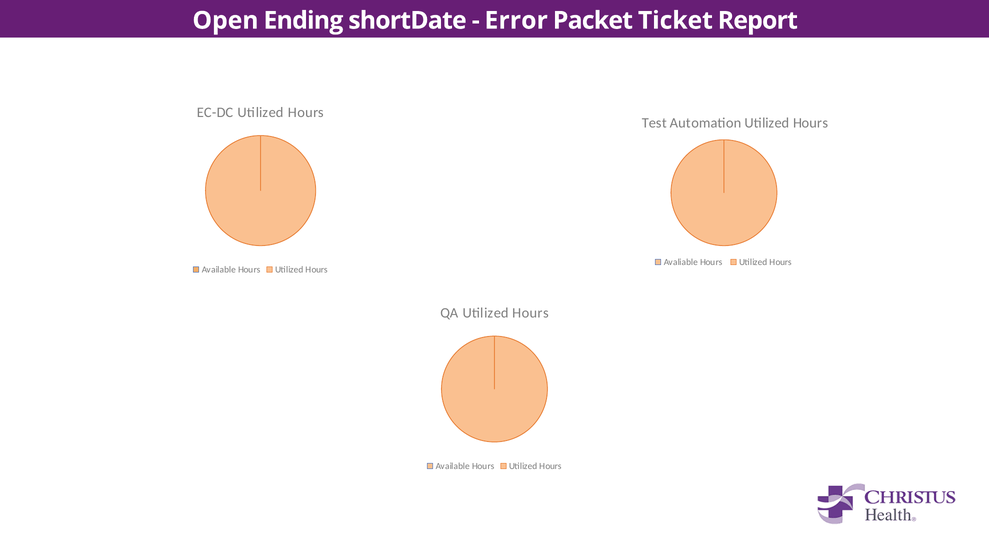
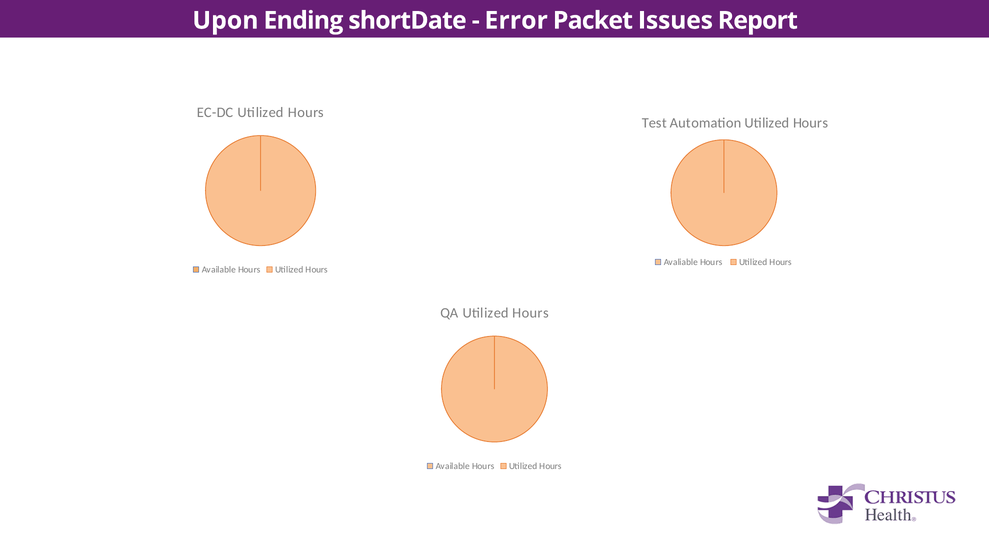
Open: Open -> Upon
Ticket: Ticket -> Issues
